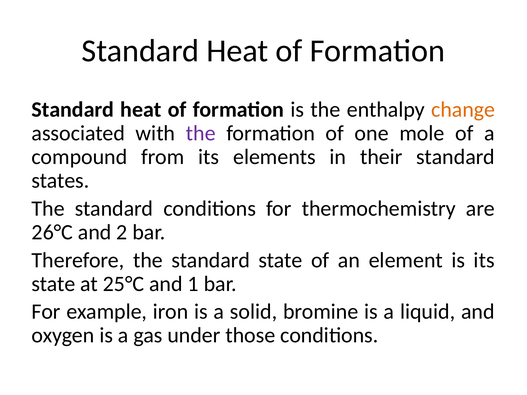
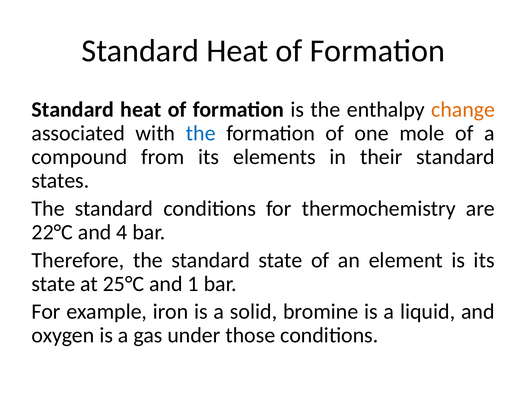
the at (201, 133) colour: purple -> blue
26°C: 26°C -> 22°C
2: 2 -> 4
